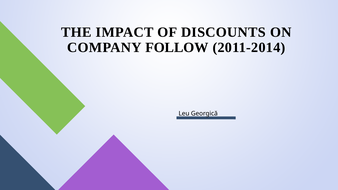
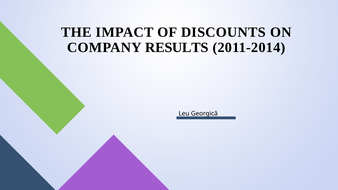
FOLLOW: FOLLOW -> RESULTS
